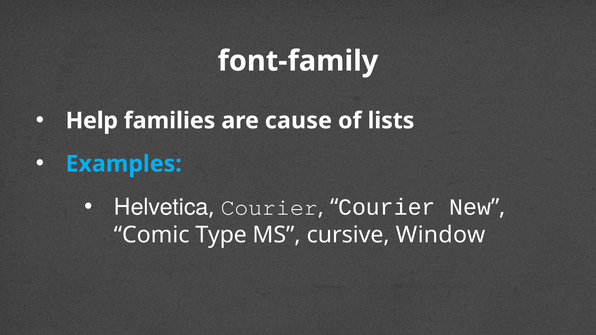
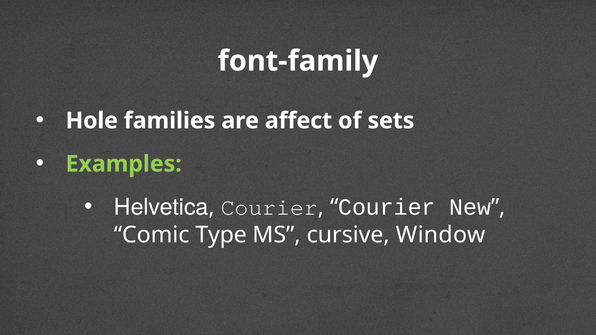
Help: Help -> Hole
cause: cause -> affect
lists: lists -> sets
Examples colour: light blue -> light green
